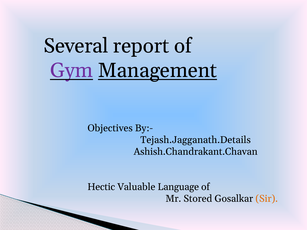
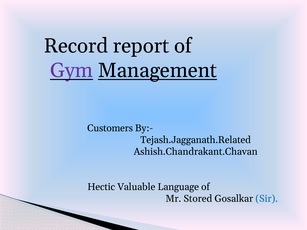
Several: Several -> Record
Objectives: Objectives -> Customers
Tejash.Jagganath.Details: Tejash.Jagganath.Details -> Tejash.Jagganath.Related
Sir colour: orange -> blue
